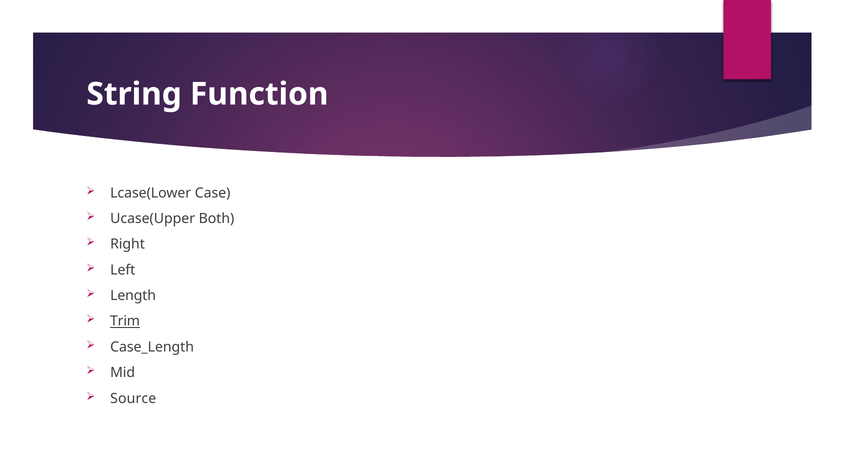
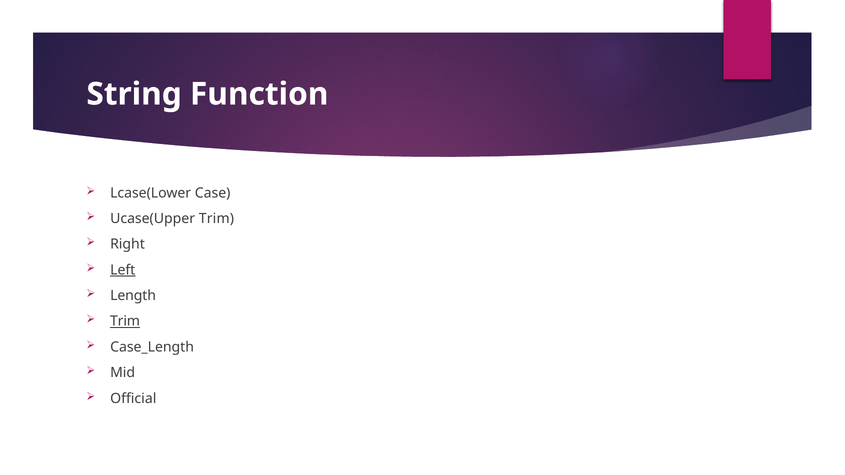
Ucase(Upper Both: Both -> Trim
Left underline: none -> present
Source: Source -> Official
